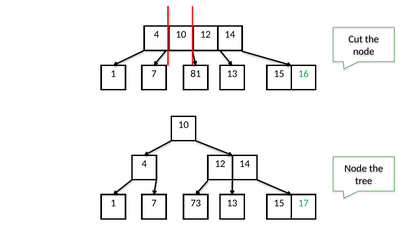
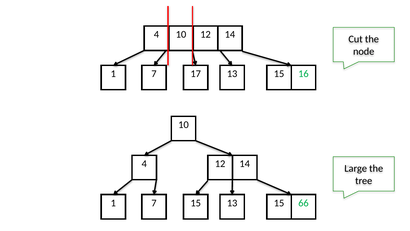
81: 81 -> 17
Node at (356, 168): Node -> Large
1 73: 73 -> 15
17: 17 -> 66
